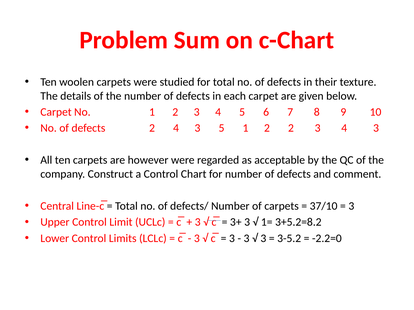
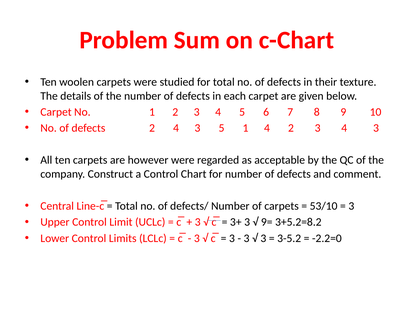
5 1 2: 2 -> 4
37/10: 37/10 -> 53/10
1=: 1= -> 9=
